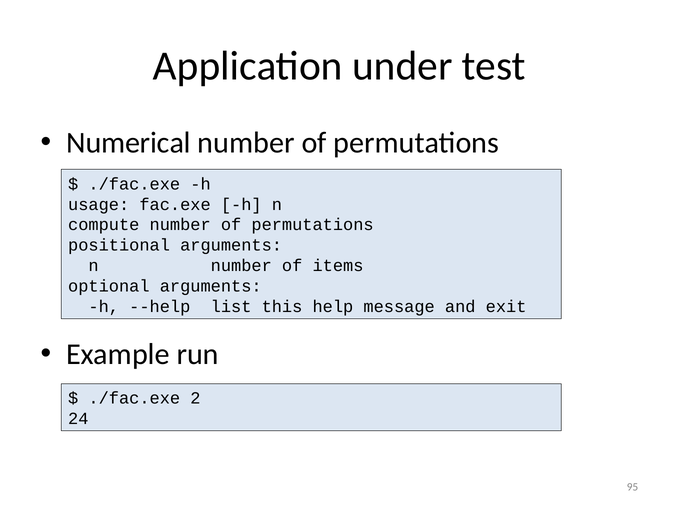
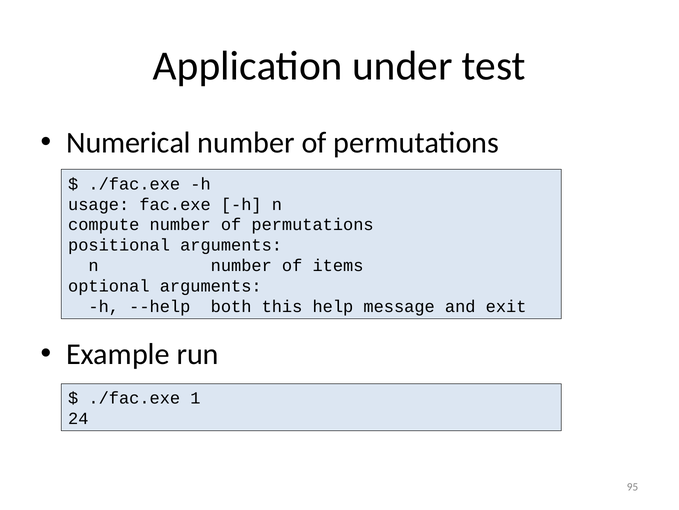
list: list -> both
2: 2 -> 1
